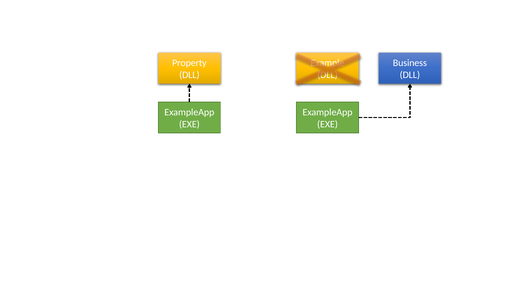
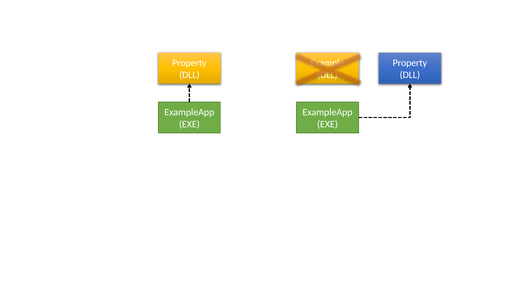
Business at (410, 63): Business -> Property
